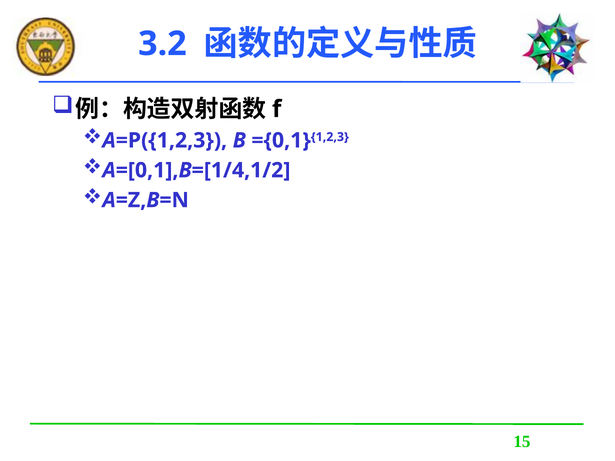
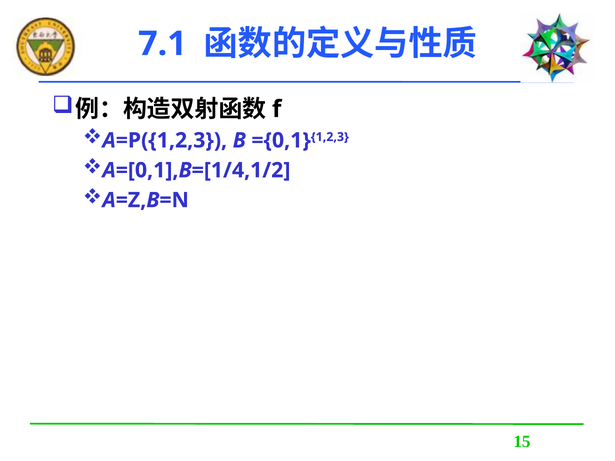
3.2: 3.2 -> 7.1
